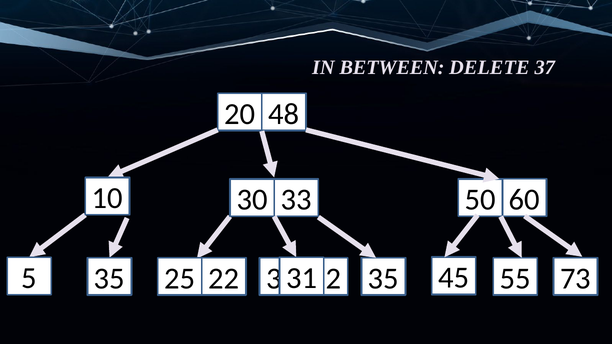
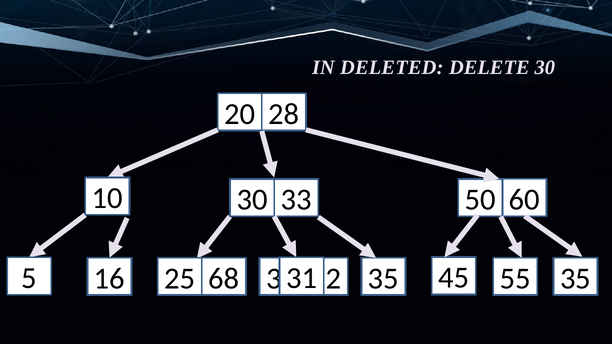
BETWEEN: BETWEEN -> DELETED
DELETE 37: 37 -> 30
48: 48 -> 28
5 35: 35 -> 16
22: 22 -> 68
55 73: 73 -> 35
